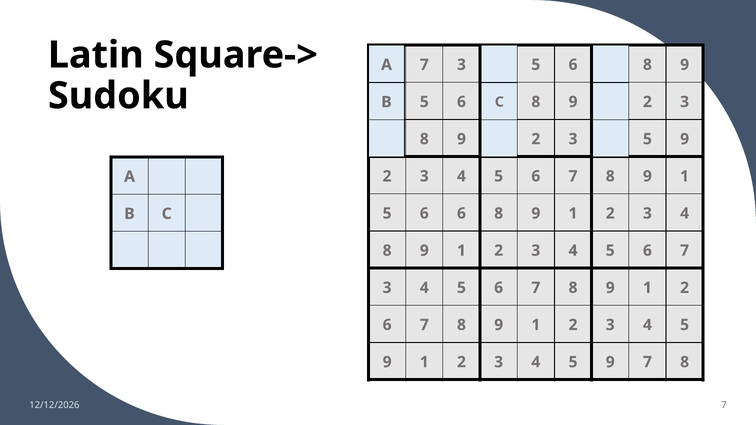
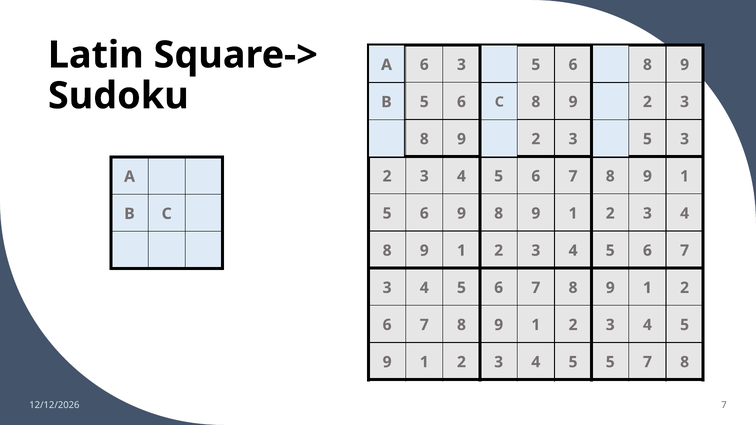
7 at (424, 65): 7 -> 6
9 at (685, 139): 9 -> 3
6 6: 6 -> 9
9 at (610, 362): 9 -> 5
